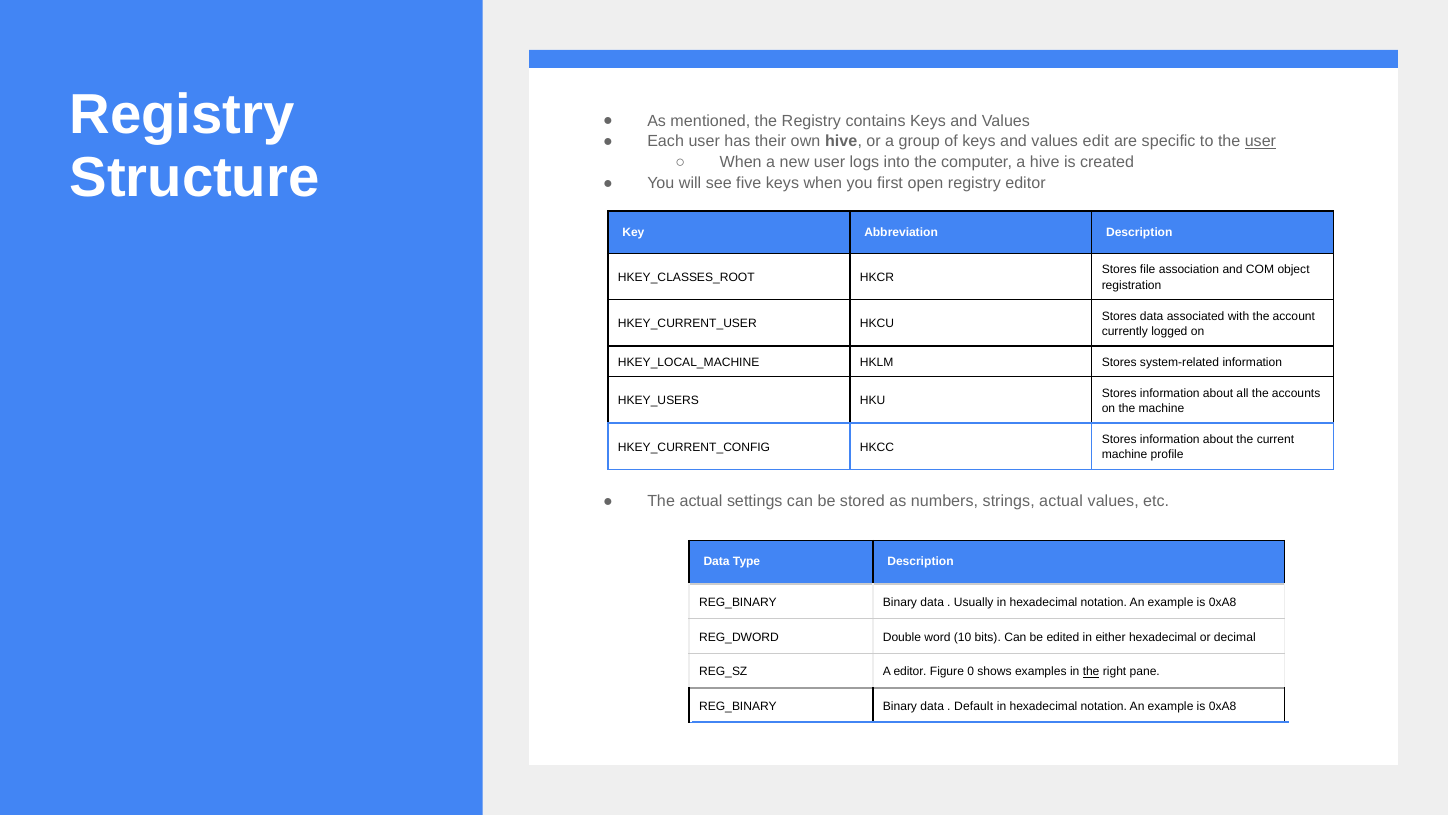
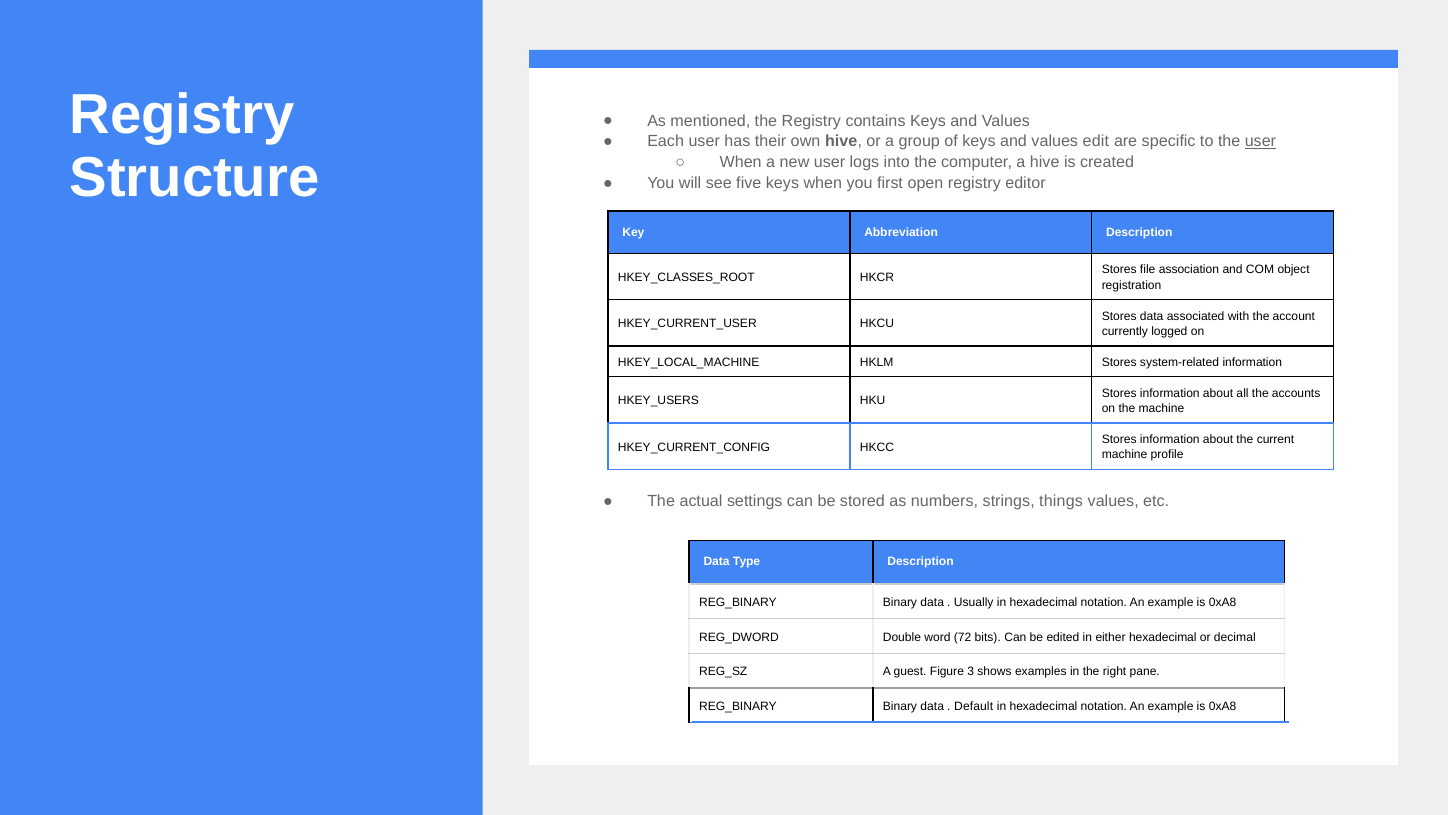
strings actual: actual -> things
10: 10 -> 72
A editor: editor -> guest
0: 0 -> 3
the at (1091, 671) underline: present -> none
